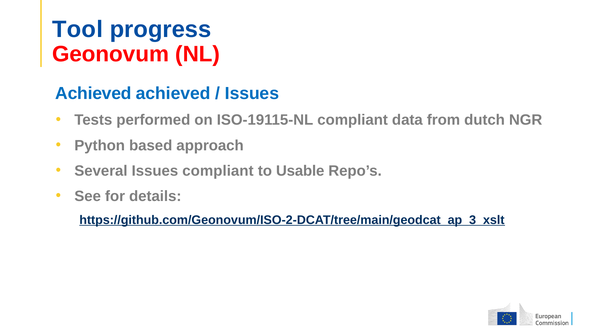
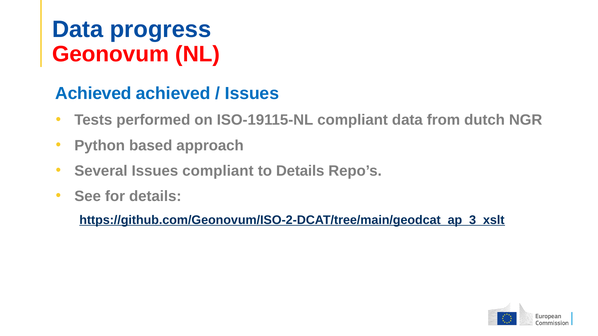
Tool at (78, 29): Tool -> Data
to Usable: Usable -> Details
